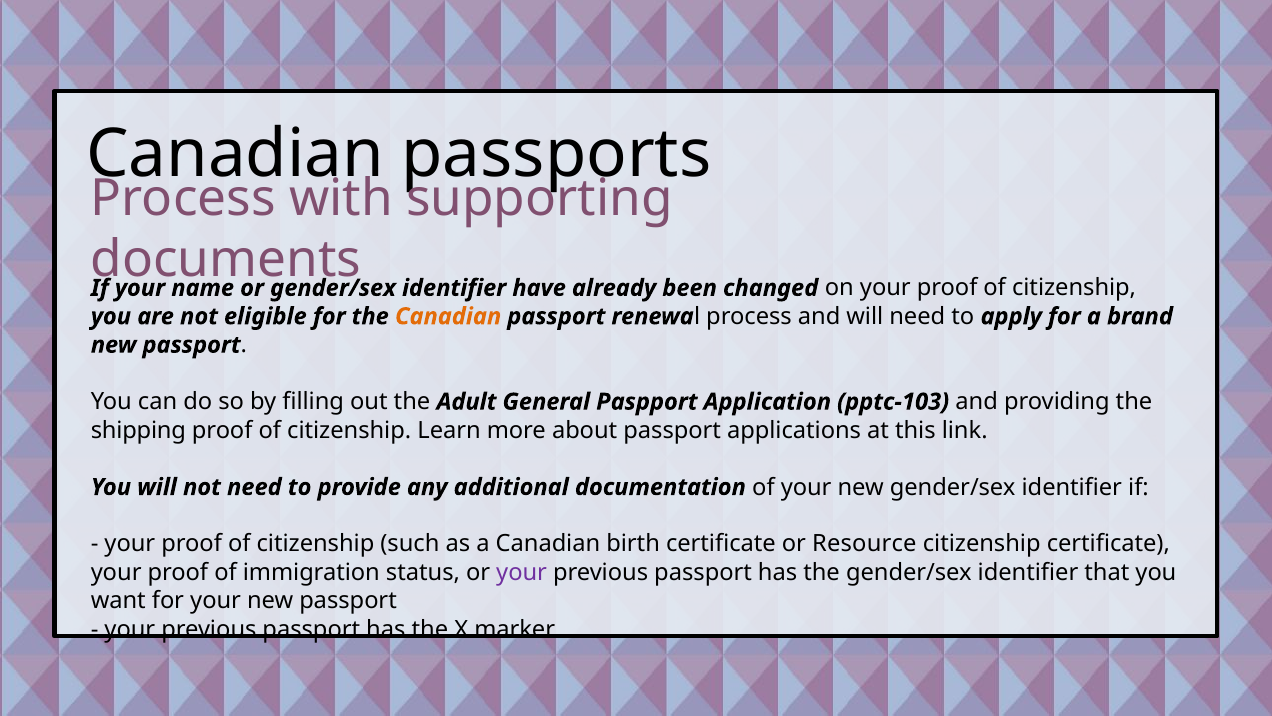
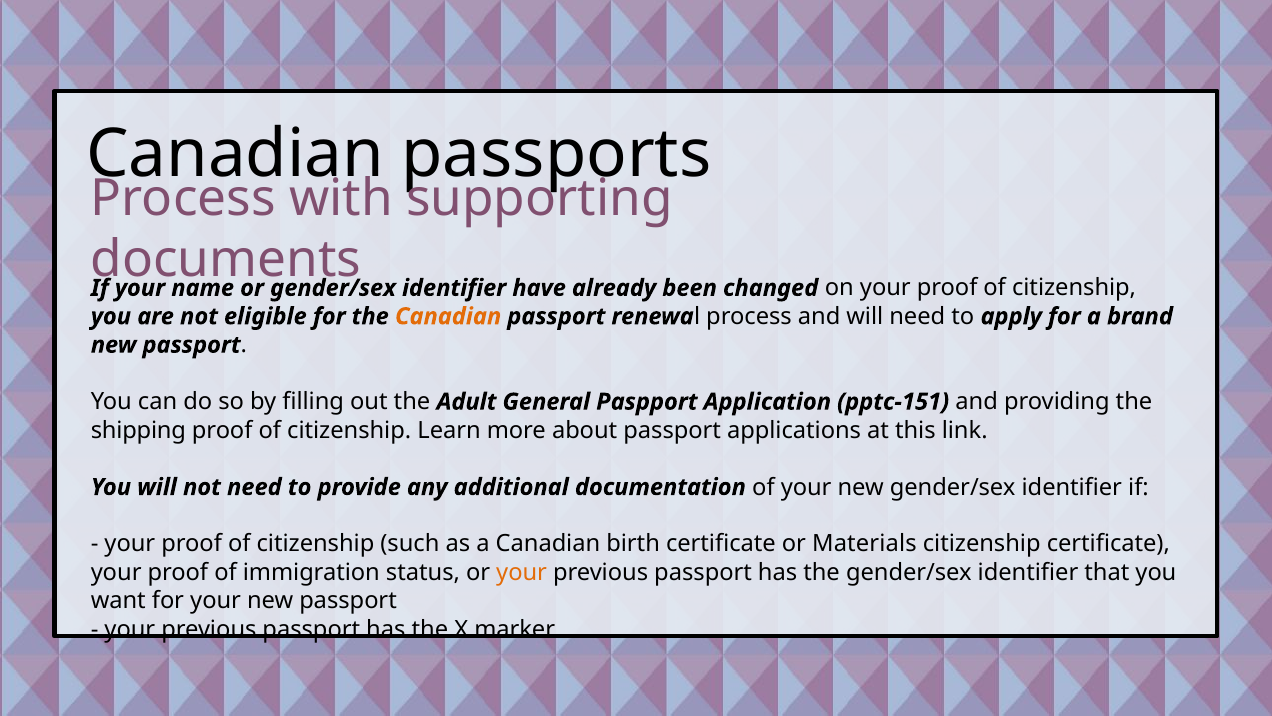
pptc-103: pptc-103 -> pptc-151
Resource: Resource -> Materials
your at (522, 572) colour: purple -> orange
